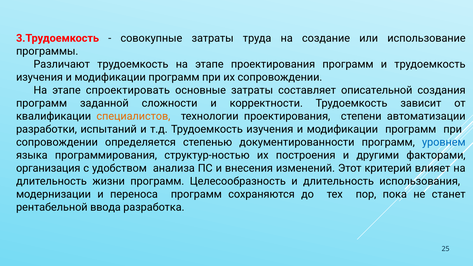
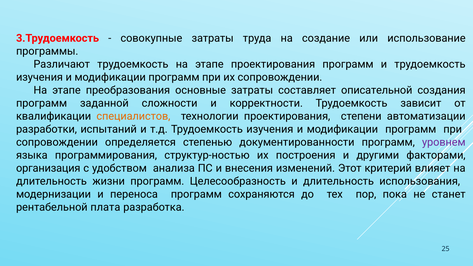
спроектировать: спроектировать -> преобразования
уровнем colour: blue -> purple
ввода: ввода -> плата
